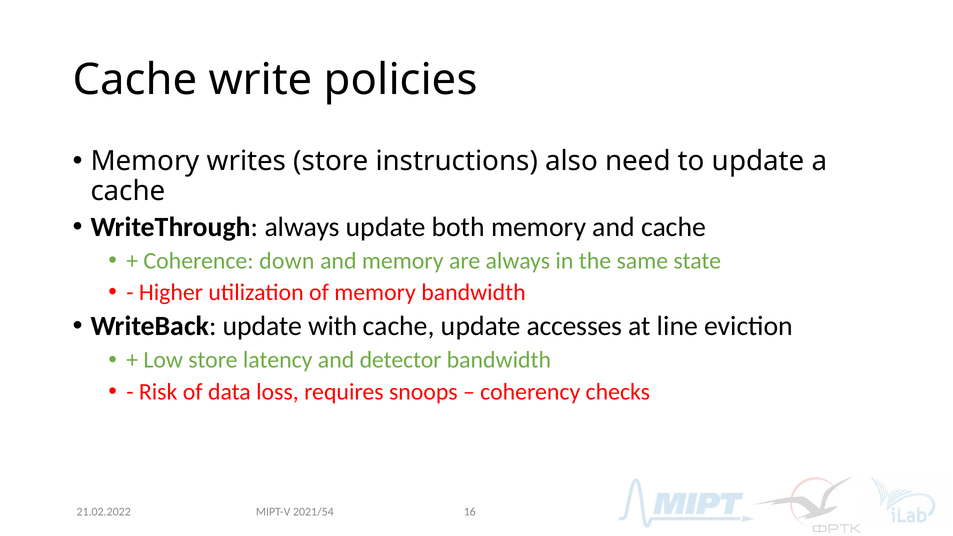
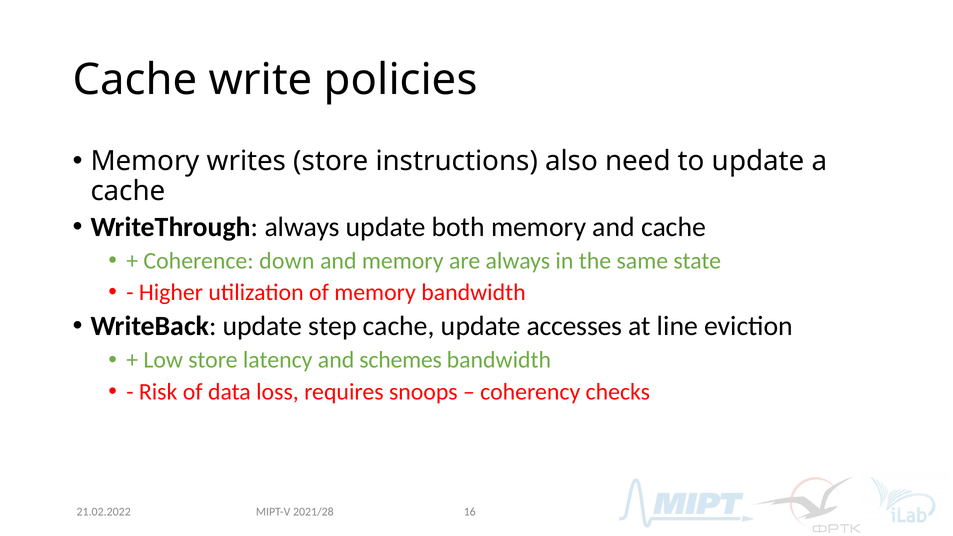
with: with -> step
detector: detector -> schemes
2021/54: 2021/54 -> 2021/28
